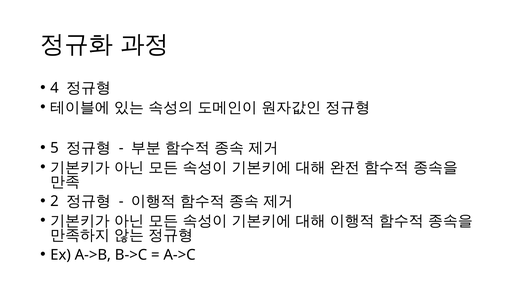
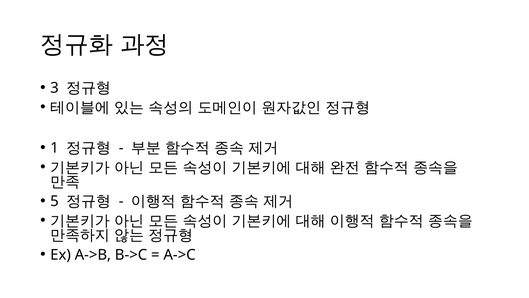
4: 4 -> 3
5: 5 -> 1
2: 2 -> 5
